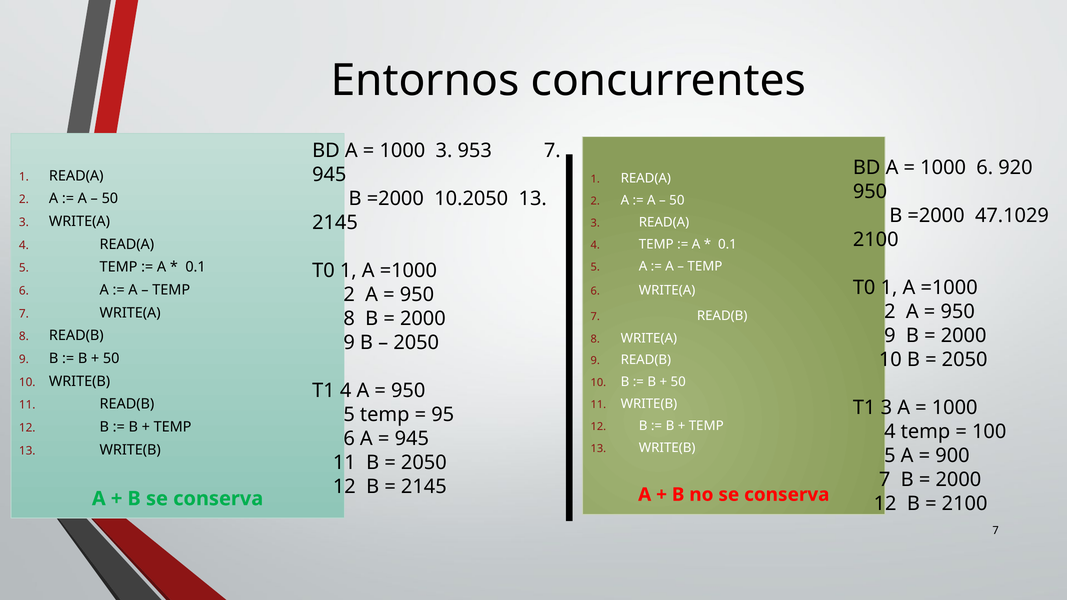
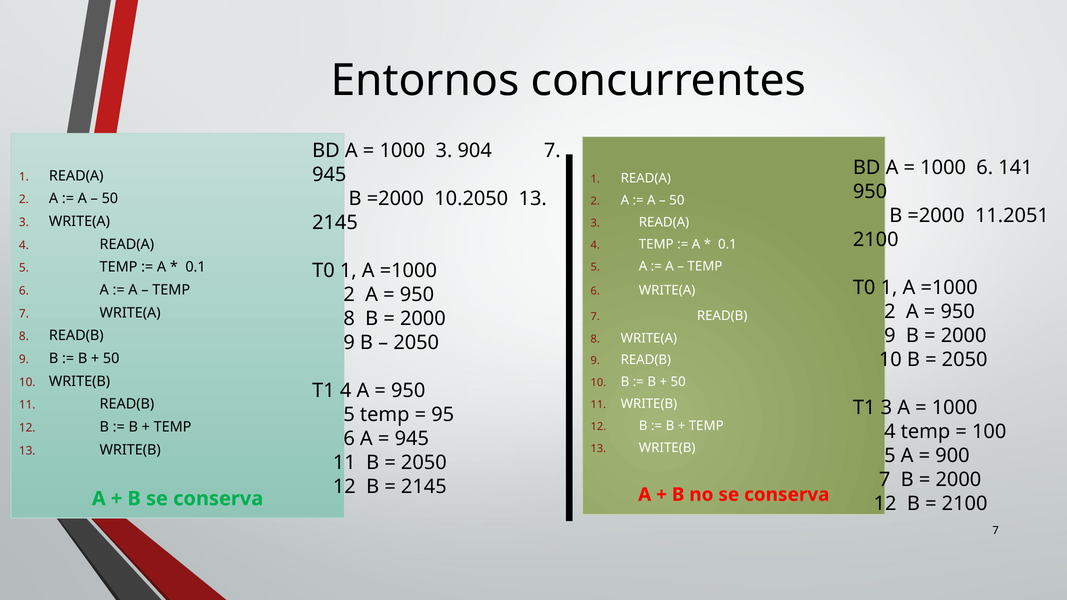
953: 953 -> 904
920: 920 -> 141
47.1029: 47.1029 -> 11.2051
